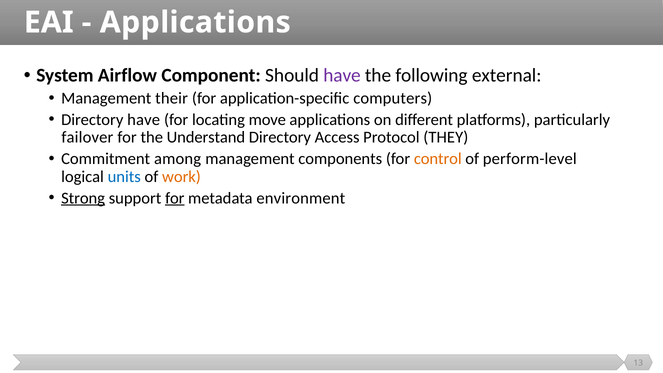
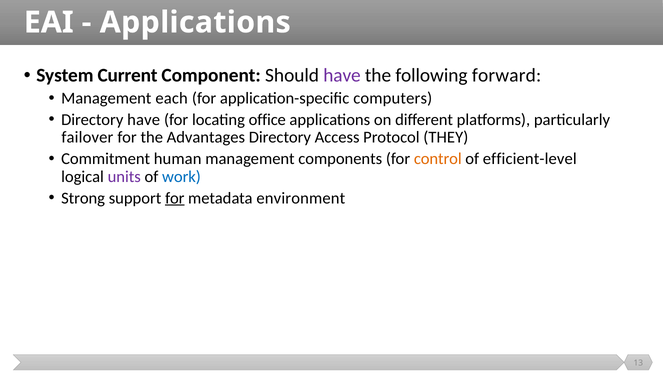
Airflow: Airflow -> Current
external: external -> forward
their: their -> each
move: move -> office
Understand: Understand -> Advantages
among: among -> human
perform-level: perform-level -> efficient-level
units colour: blue -> purple
work colour: orange -> blue
Strong underline: present -> none
